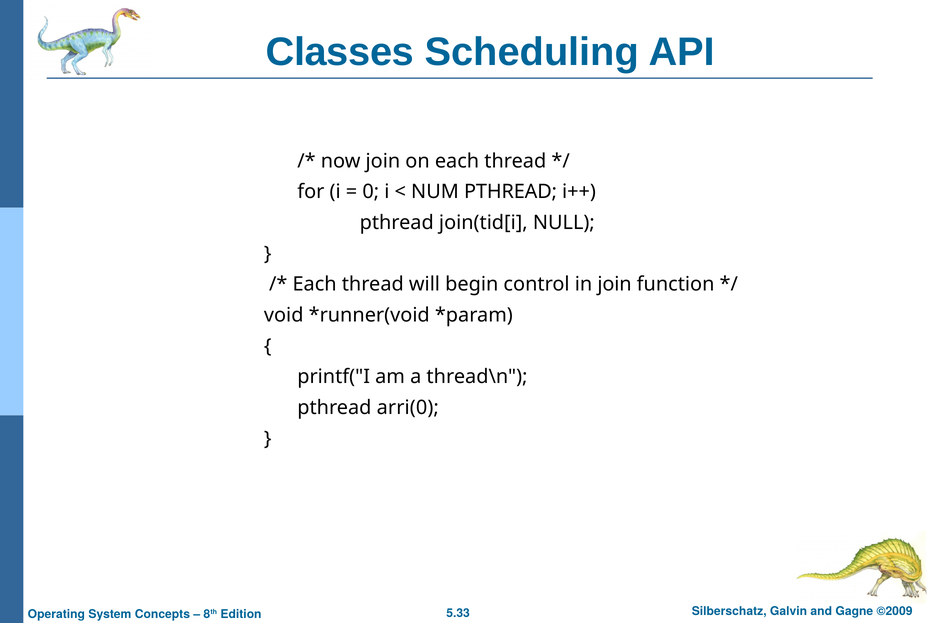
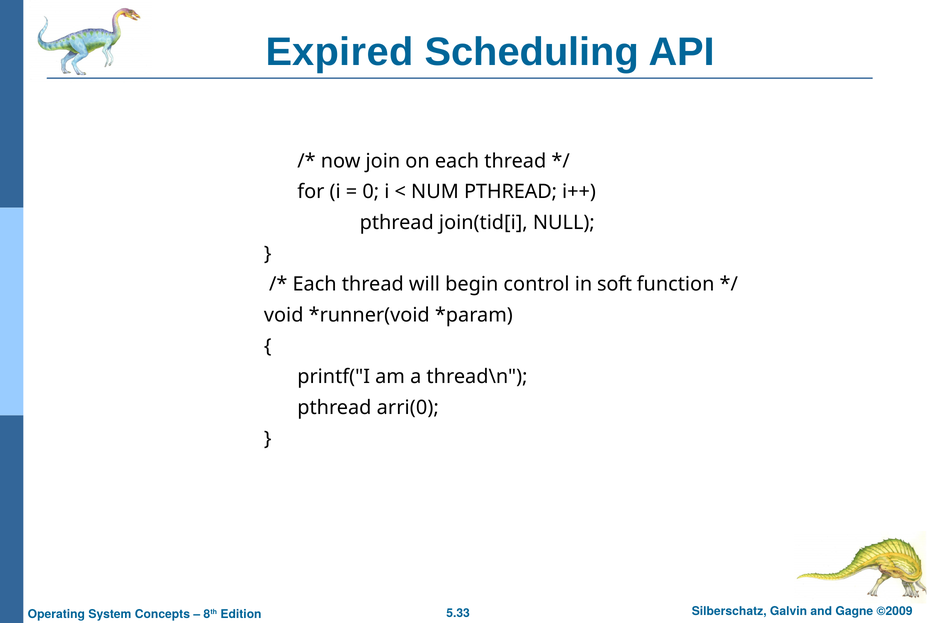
Classes: Classes -> Expired
in join: join -> soft
